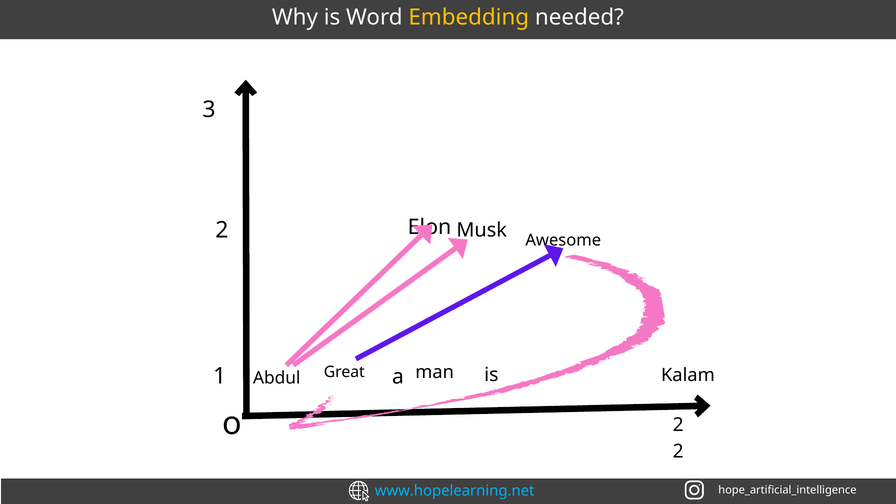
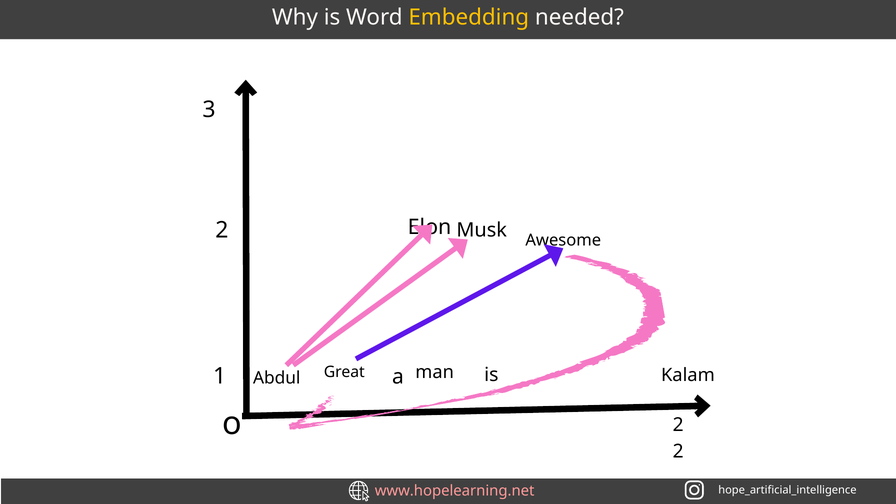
www.hopelearning.net at (455, 491) colour: light blue -> pink
